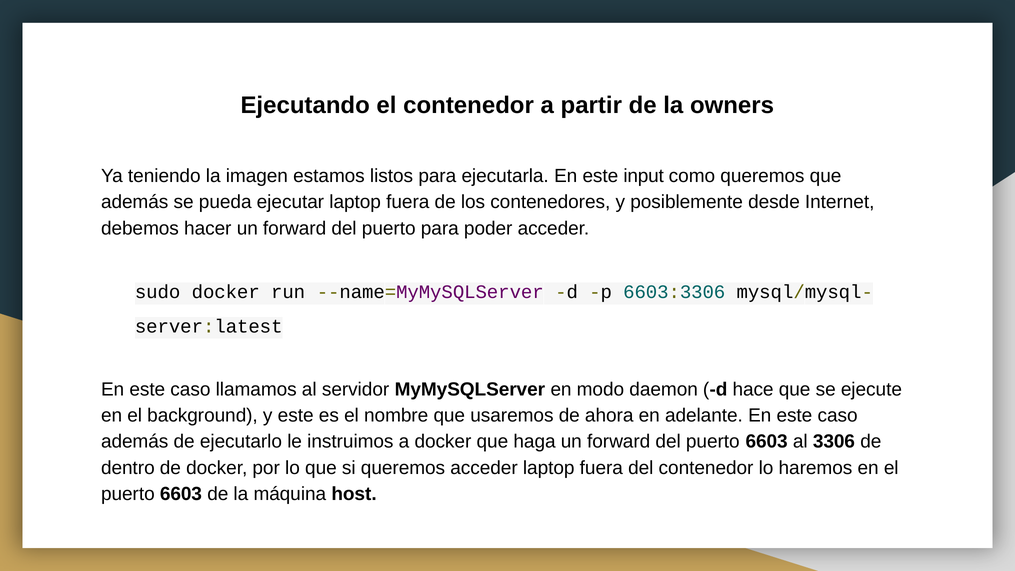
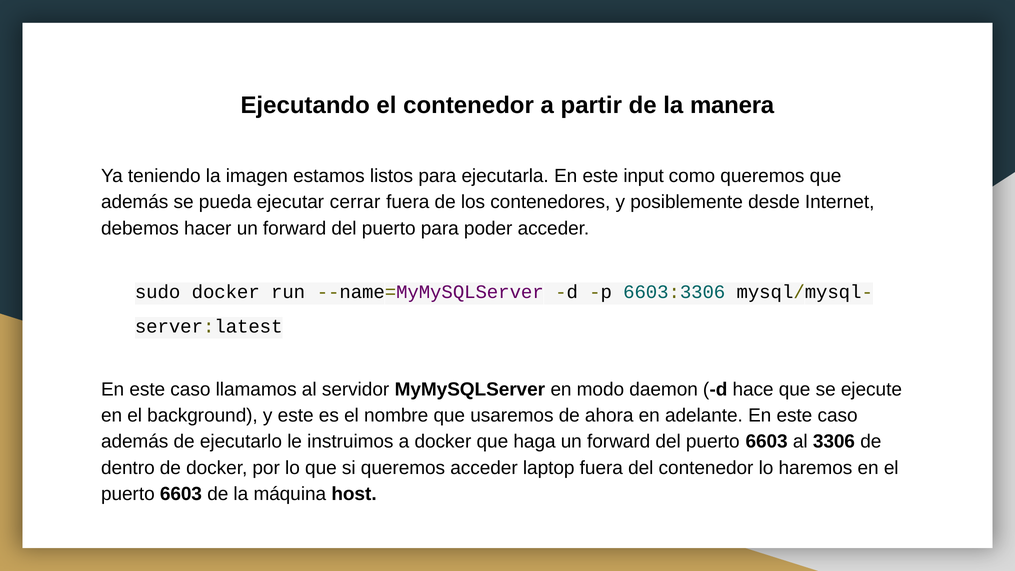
owners: owners -> manera
ejecutar laptop: laptop -> cerrar
